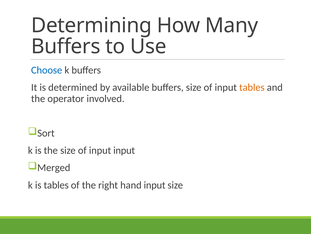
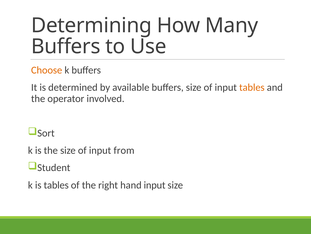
Choose colour: blue -> orange
input input: input -> from
Merged: Merged -> Student
